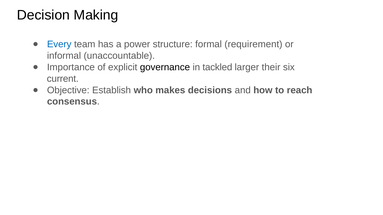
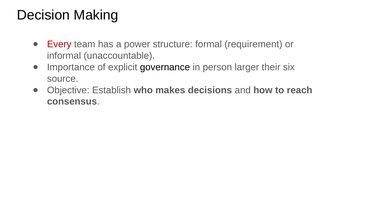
Every colour: blue -> red
tackled: tackled -> person
current: current -> source
